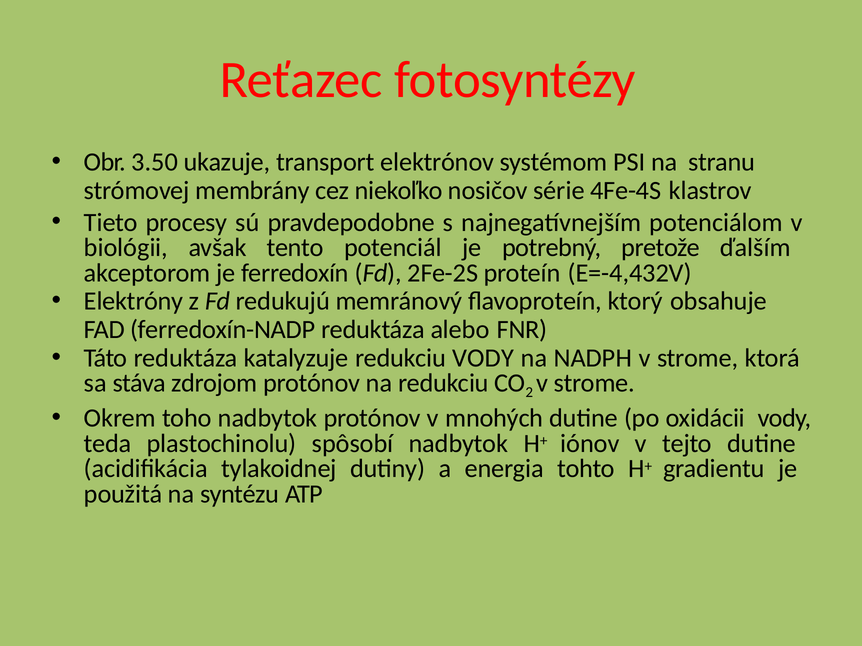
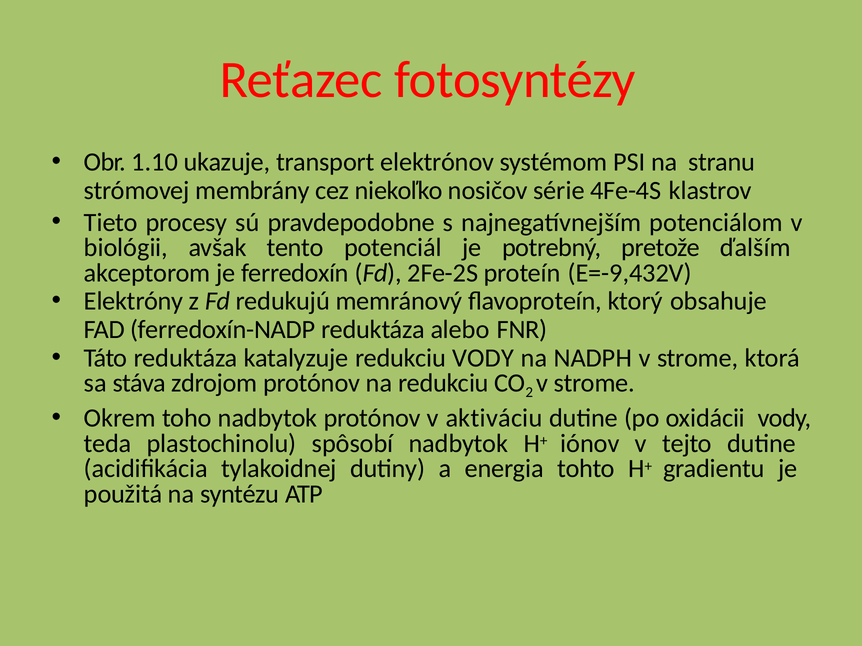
3.50: 3.50 -> 1.10
E=-4,432V: E=-4,432V -> E=-9,432V
mnohých: mnohých -> aktiváciu
